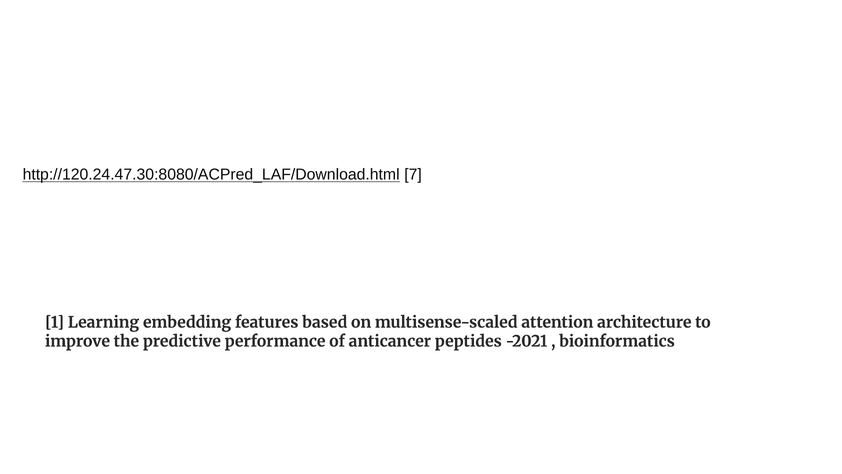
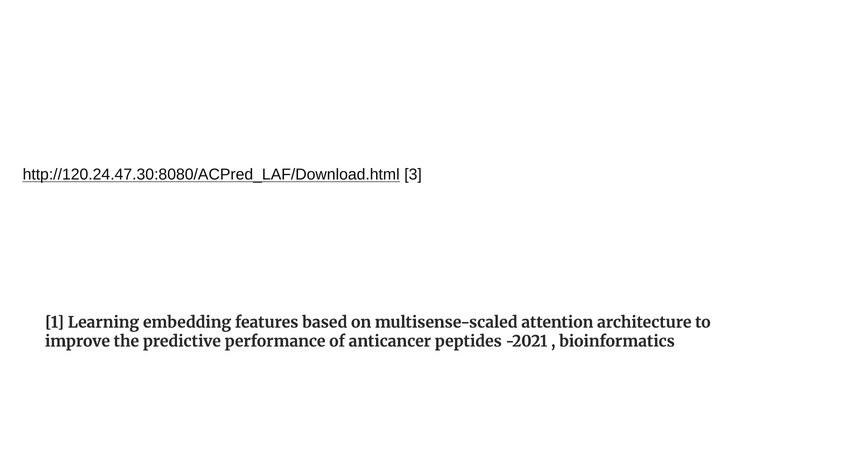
7: 7 -> 3
